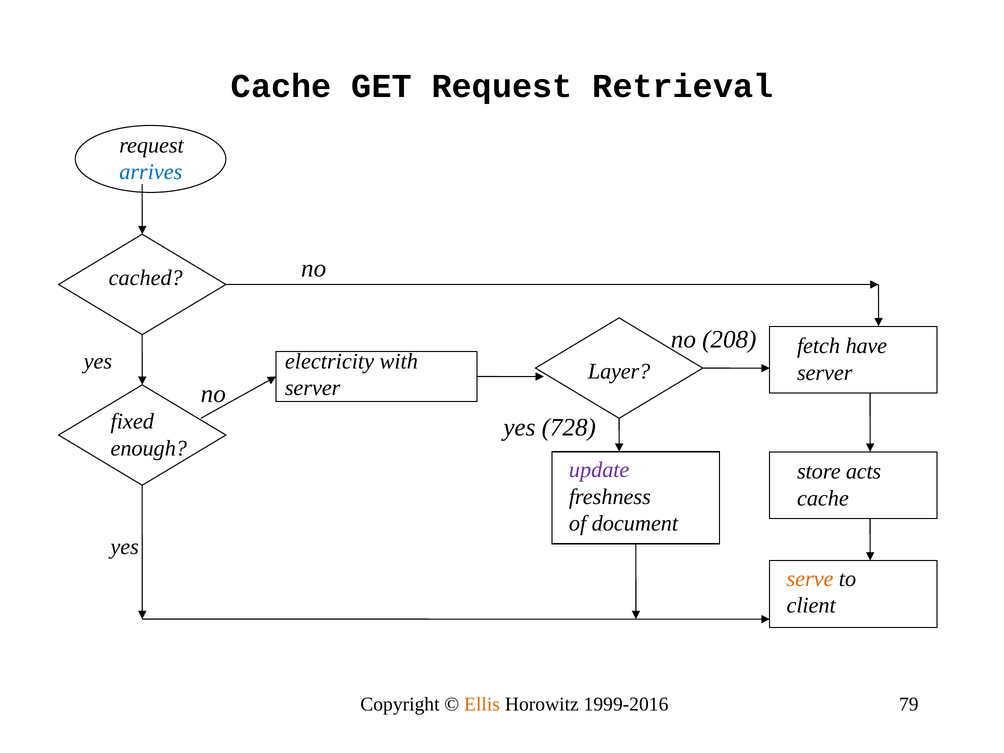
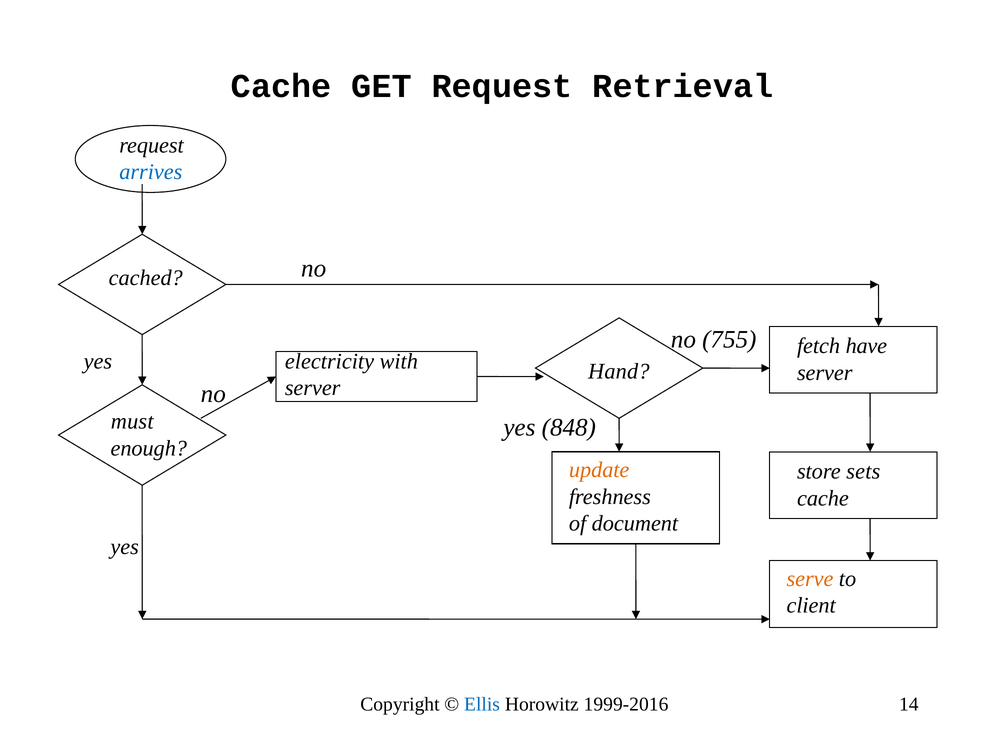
208: 208 -> 755
Layer: Layer -> Hand
fixed: fixed -> must
728: 728 -> 848
update colour: purple -> orange
acts: acts -> sets
Ellis colour: orange -> blue
79: 79 -> 14
